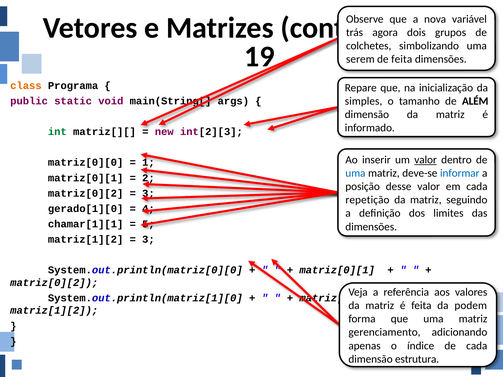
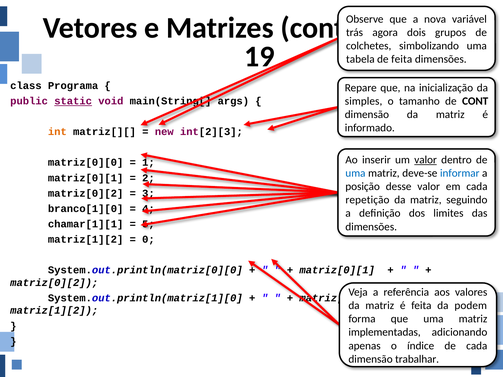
serem: serem -> tabela
class colour: orange -> black
de ALÉM: ALÉM -> CONT
static underline: none -> present
int colour: green -> orange
gerado[1][0: gerado[1][0 -> branco[1][0
3 at (148, 239): 3 -> 0
gerenciamento: gerenciamento -> implementadas
estrutura: estrutura -> trabalhar
